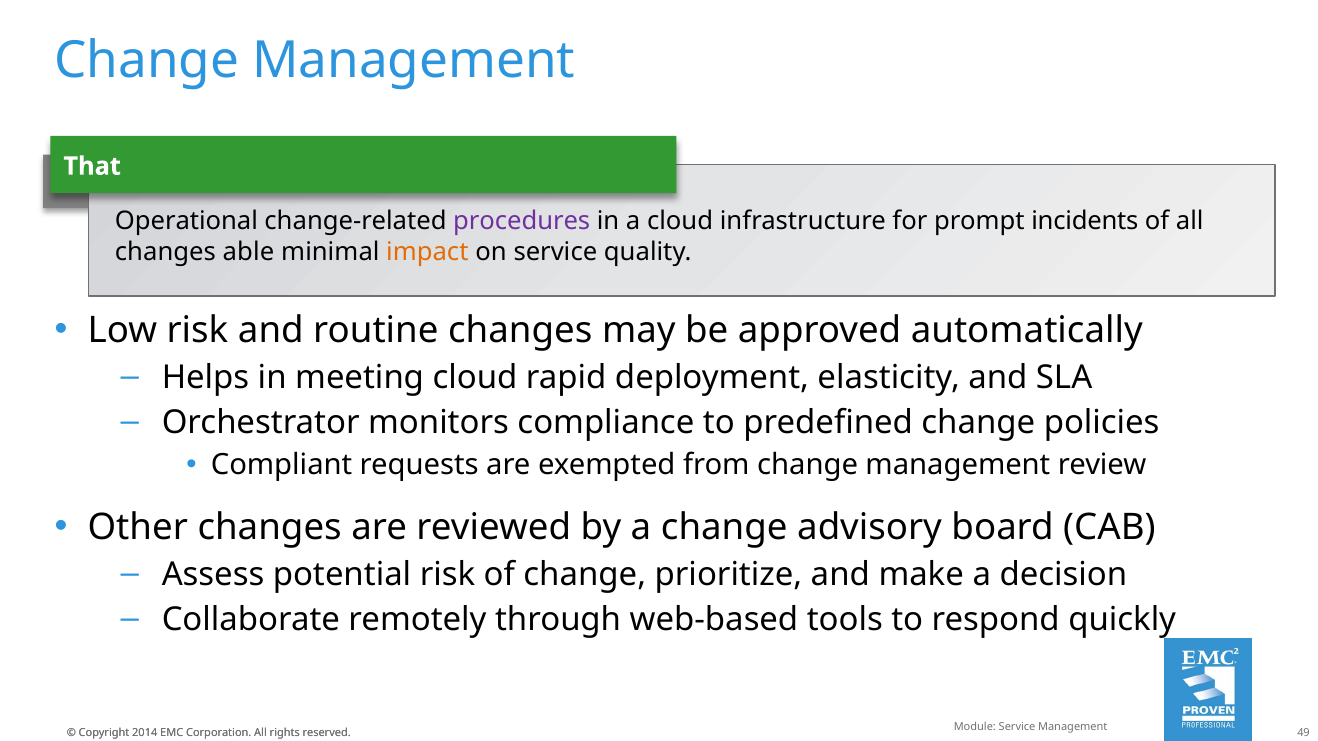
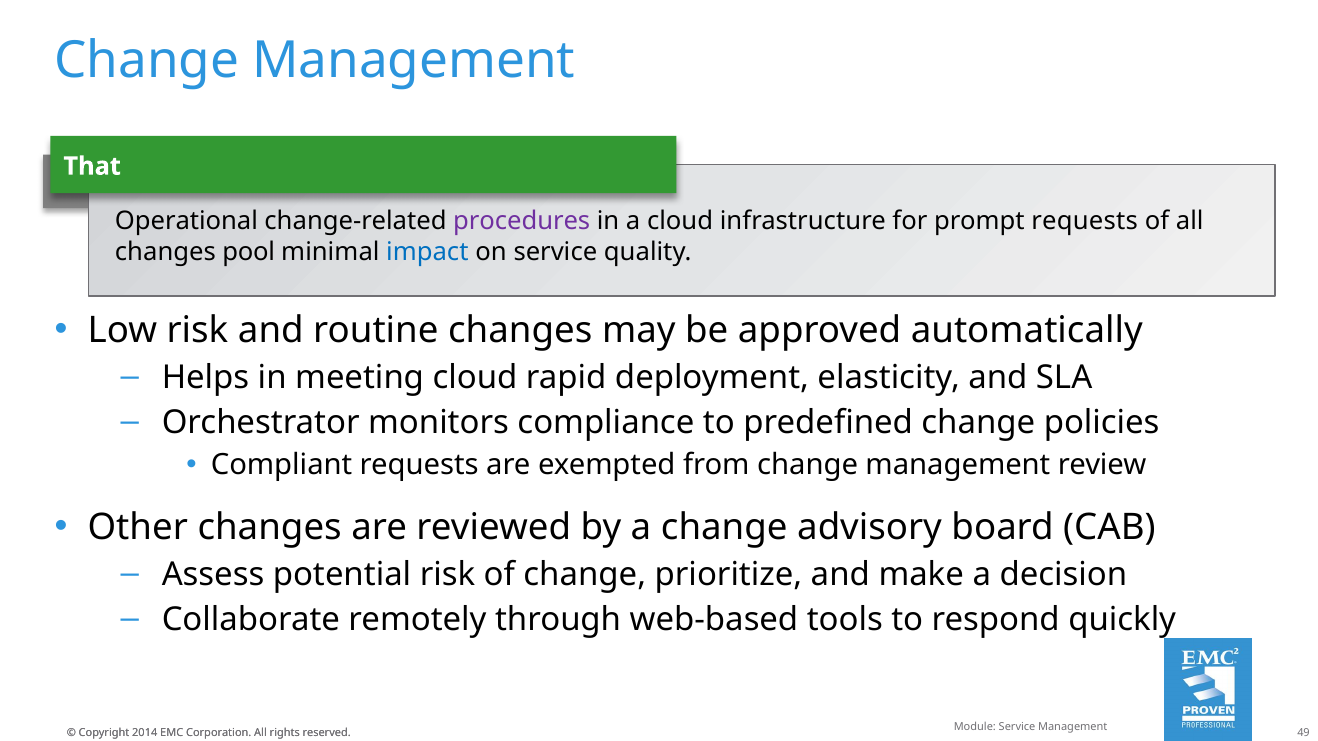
prompt incidents: incidents -> requests
able: able -> pool
impact colour: orange -> blue
